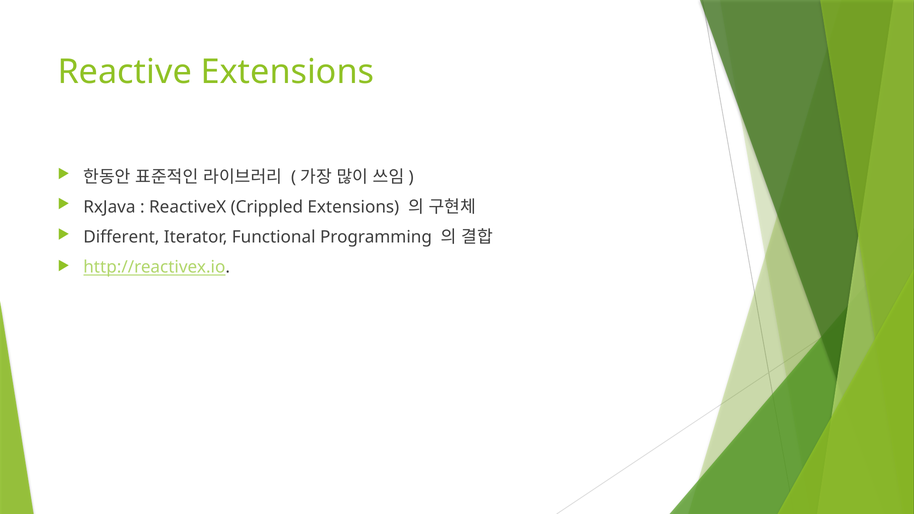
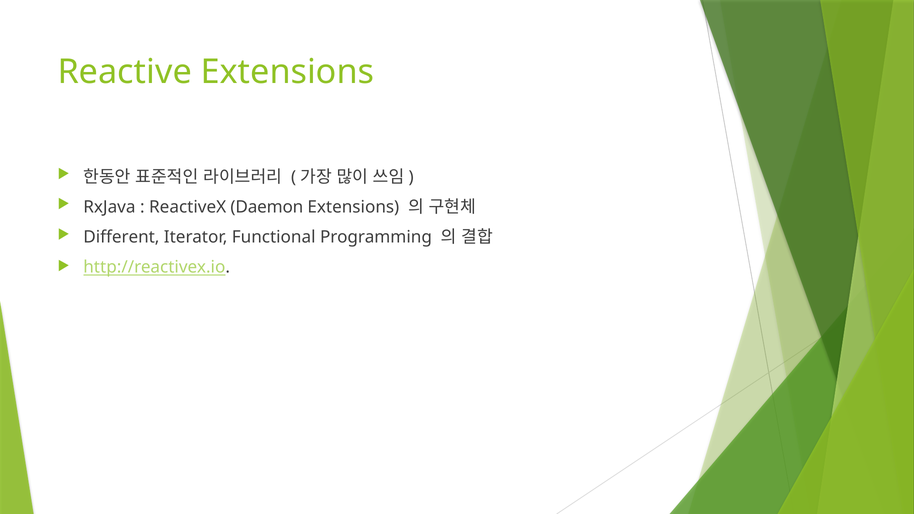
Crippled: Crippled -> Daemon
